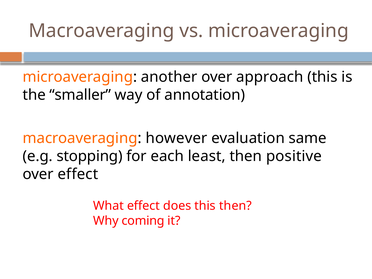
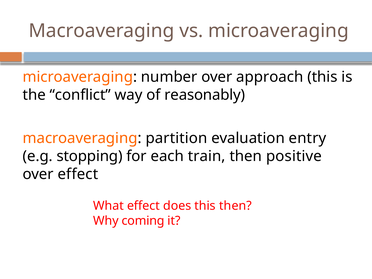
another: another -> number
smaller: smaller -> conflict
annotation: annotation -> reasonably
however: however -> partition
same: same -> entry
least: least -> train
